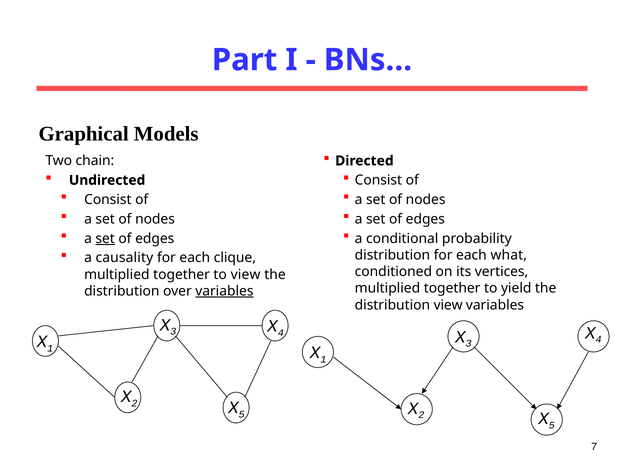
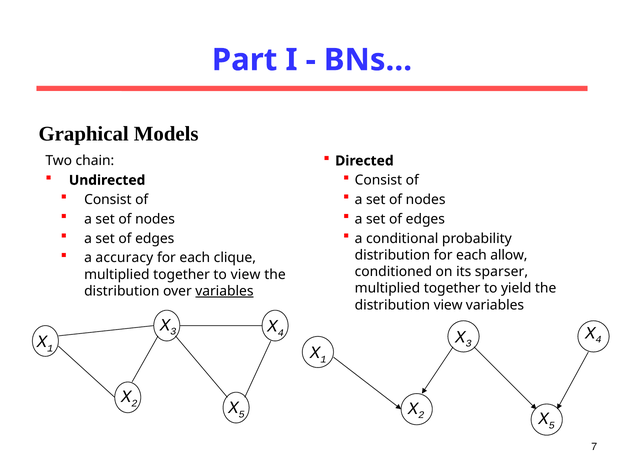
set at (105, 238) underline: present -> none
causality: causality -> accuracy
what: what -> allow
vertices: vertices -> sparser
